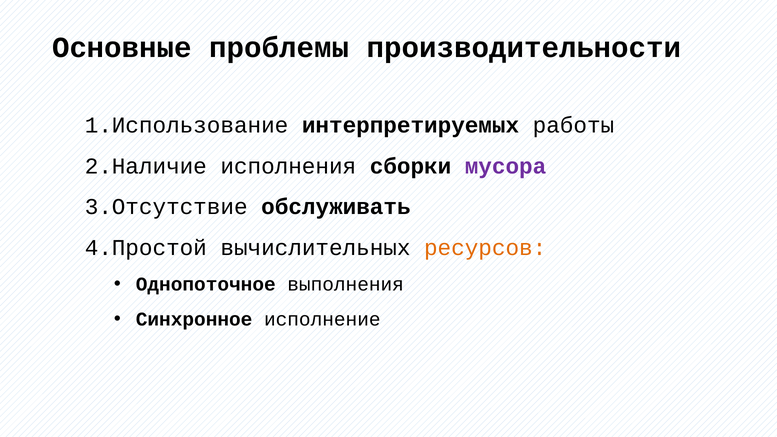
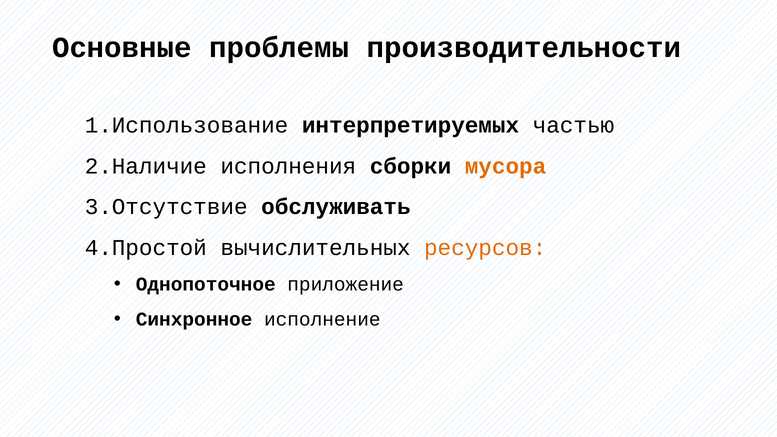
работы: работы -> частью
мусора colour: purple -> orange
выполнения: выполнения -> приложение
